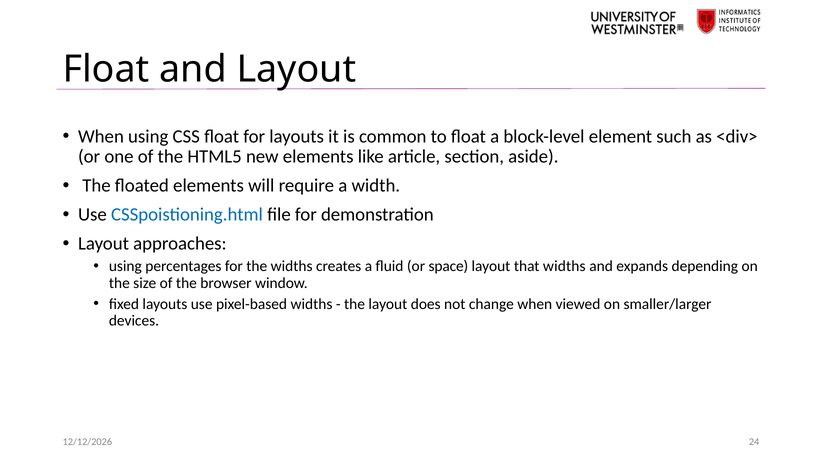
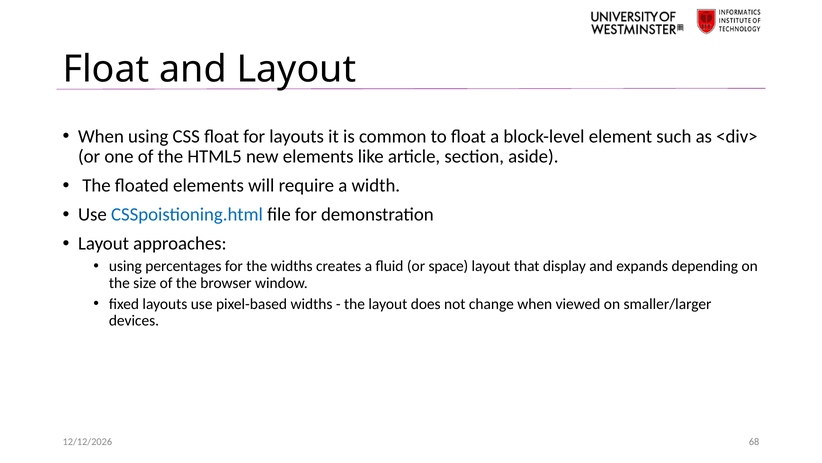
that widths: widths -> display
24: 24 -> 68
